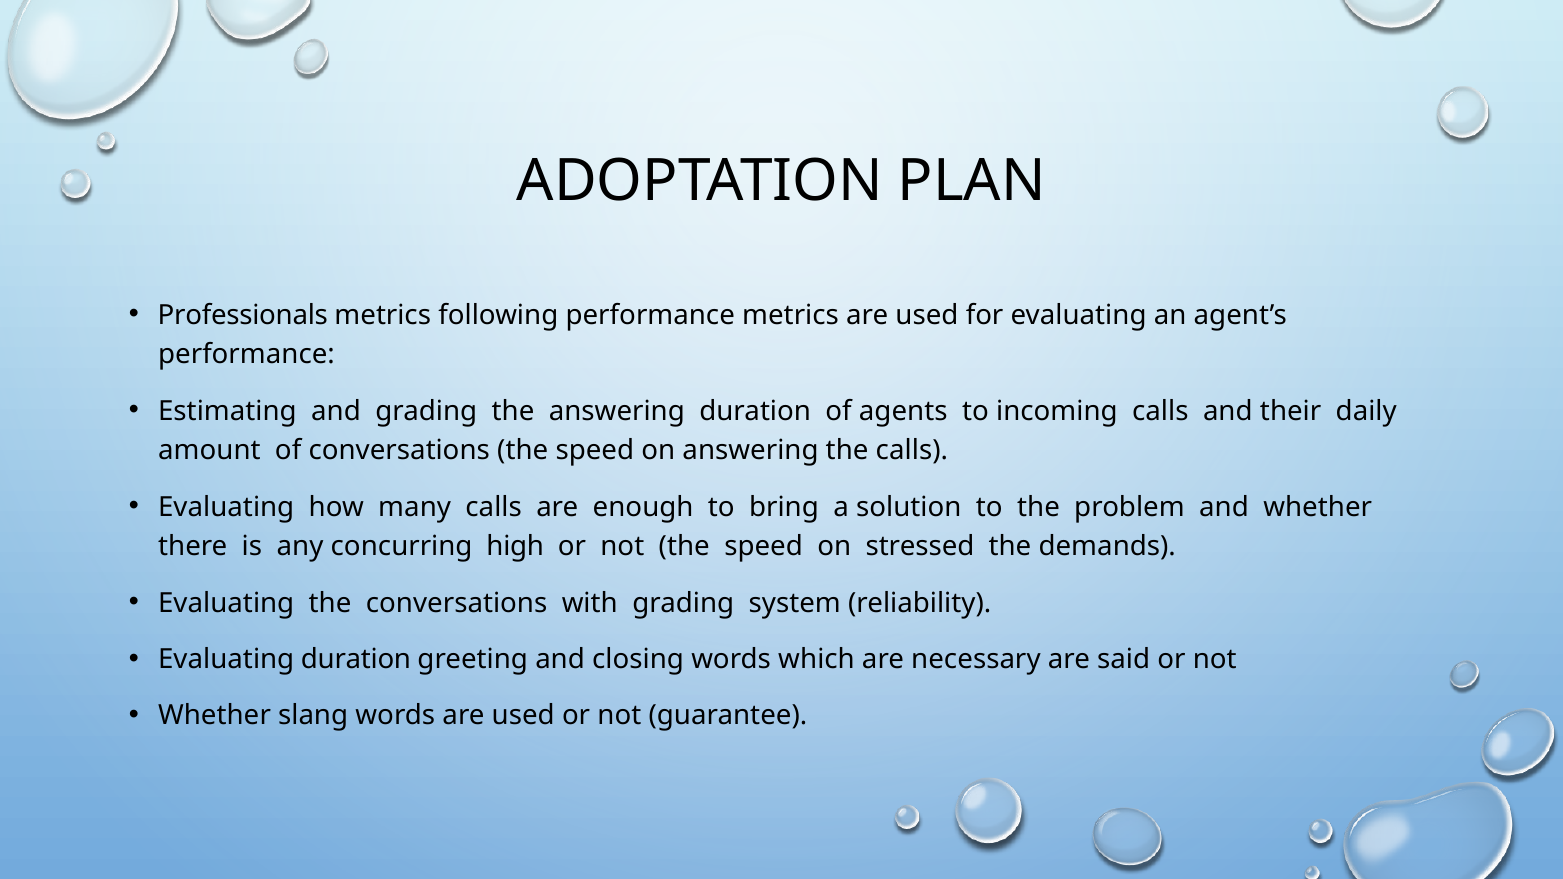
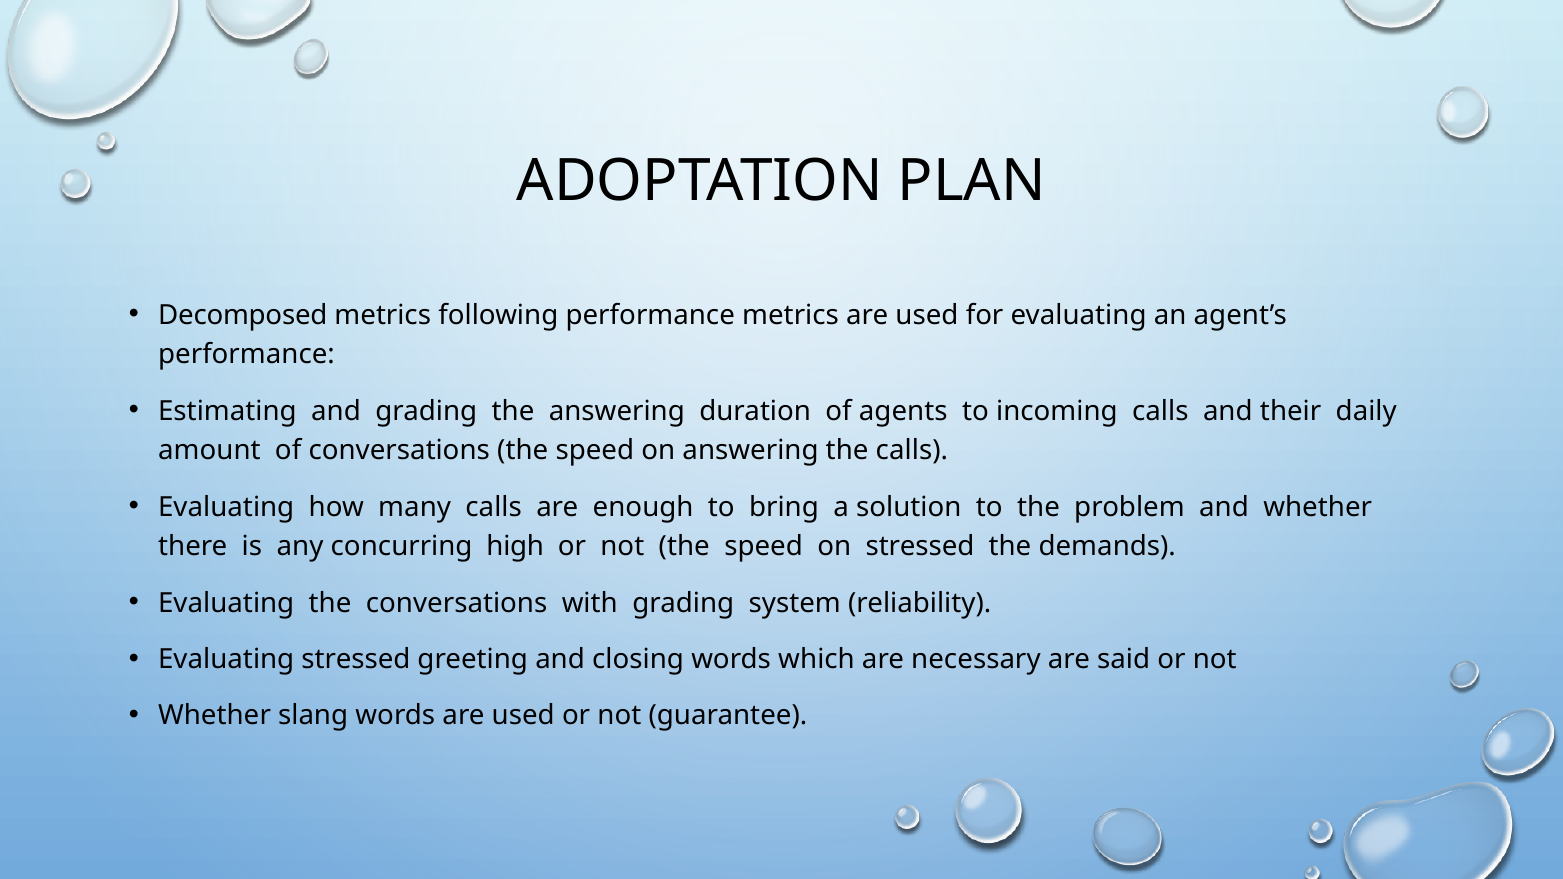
Professionals: Professionals -> Decomposed
Evaluating duration: duration -> stressed
